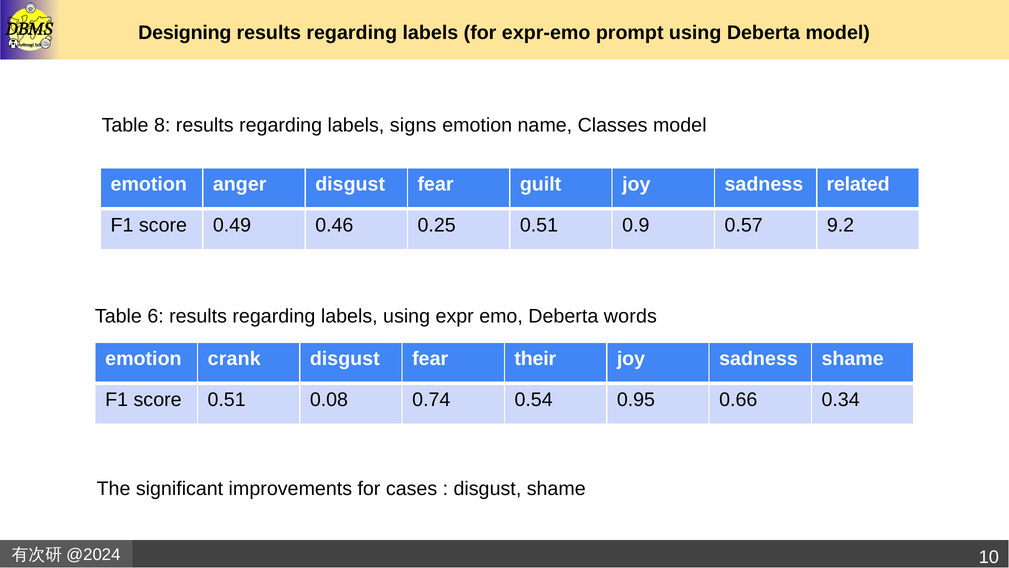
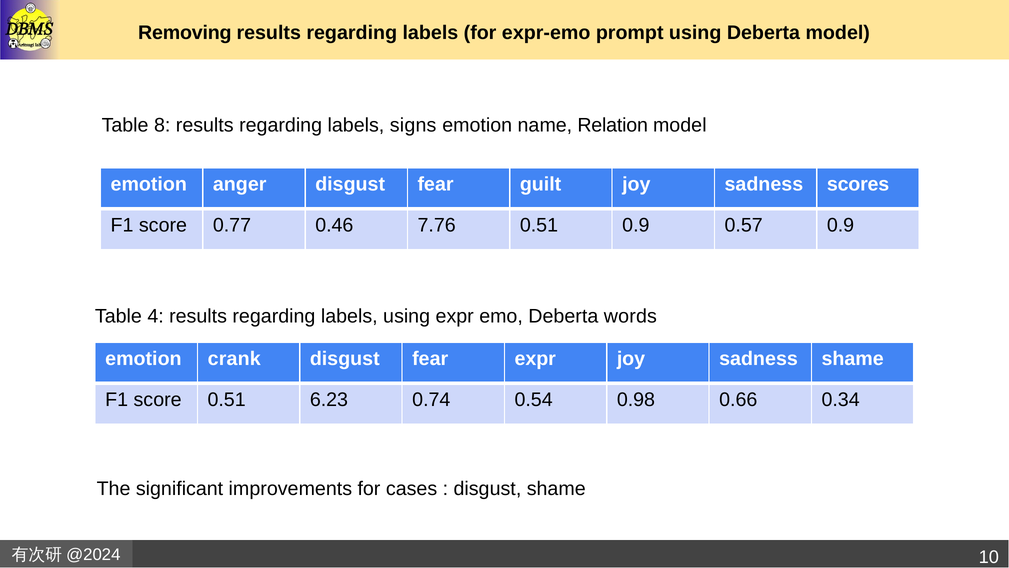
Designing: Designing -> Removing
Classes: Classes -> Relation
related: related -> scores
0.49: 0.49 -> 0.77
0.25: 0.25 -> 7.76
0.57 9.2: 9.2 -> 0.9
6: 6 -> 4
fear their: their -> expr
0.08: 0.08 -> 6.23
0.95: 0.95 -> 0.98
